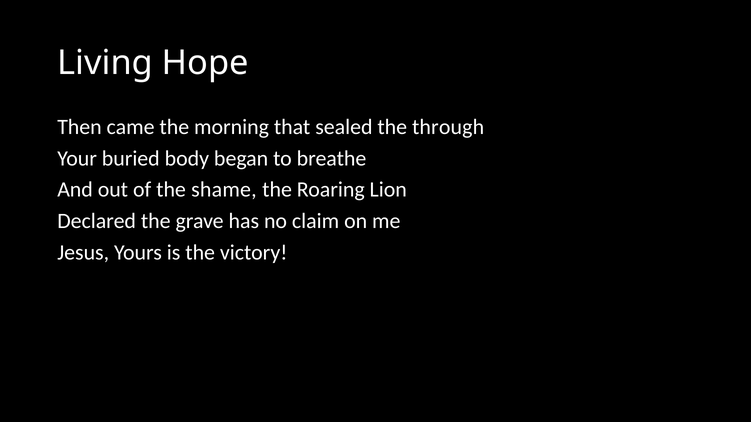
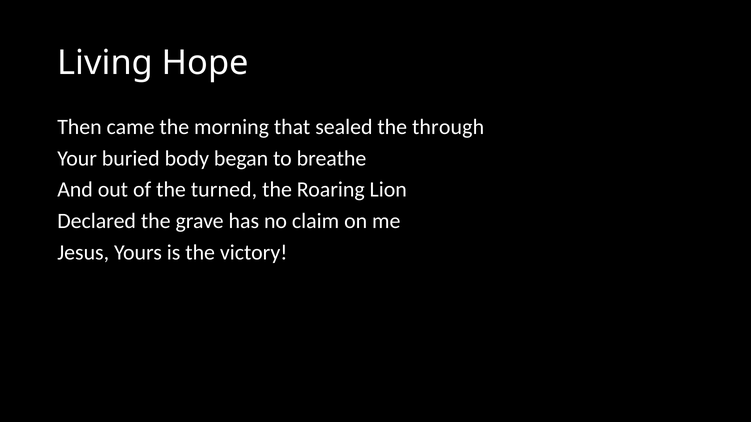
shame: shame -> turned
